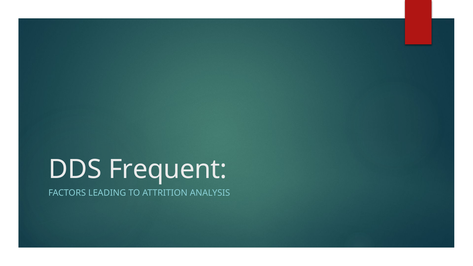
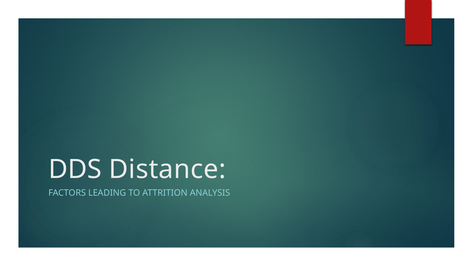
Frequent: Frequent -> Distance
